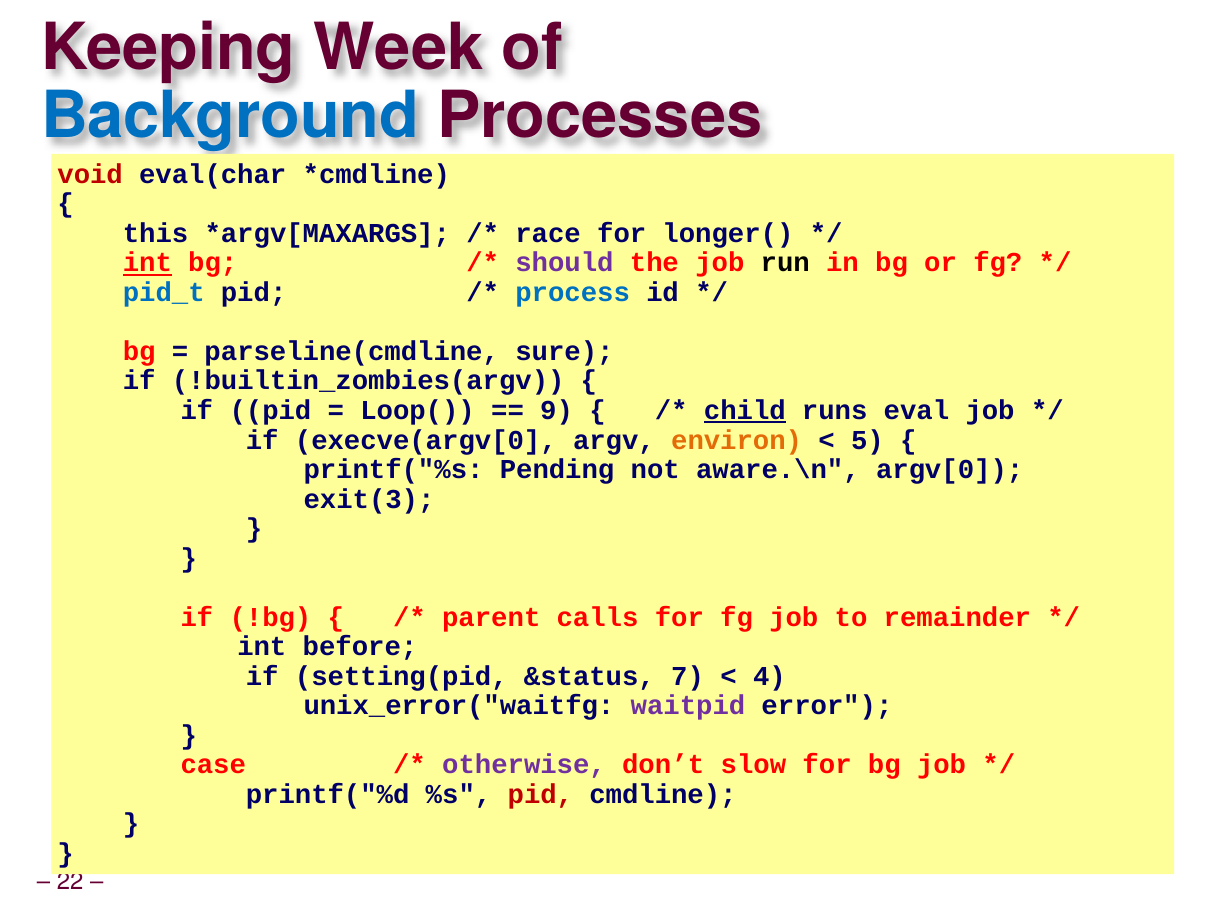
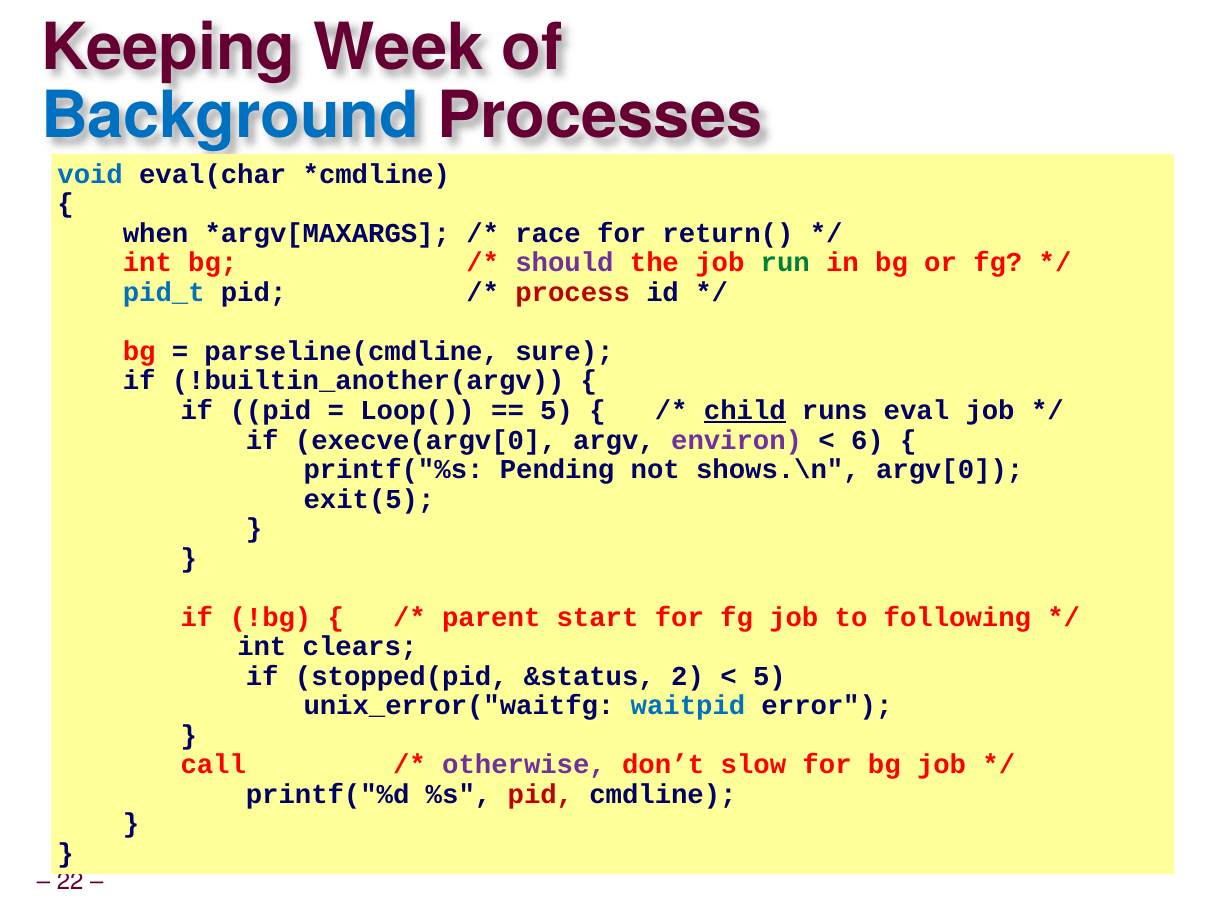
void colour: red -> blue
this: this -> when
longer(: longer( -> return(
int at (147, 263) underline: present -> none
run colour: black -> green
process colour: blue -> red
!builtin_zombies(argv: !builtin_zombies(argv -> !builtin_another(argv
9 at (557, 411): 9 -> 5
environ colour: orange -> purple
5: 5 -> 6
aware.\n: aware.\n -> shows.\n
exit(3: exit(3 -> exit(5
calls: calls -> start
remainder: remainder -> following
before: before -> clears
setting(pid: setting(pid -> stopped(pid
7: 7 -> 2
4 at (769, 676): 4 -> 5
waitpid colour: purple -> blue
case: case -> call
